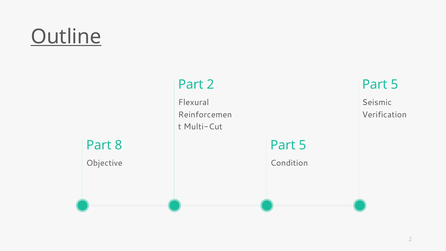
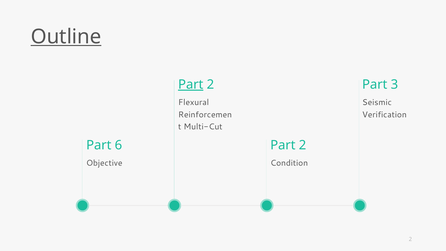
Part at (191, 84) underline: none -> present
5 at (394, 84): 5 -> 3
8: 8 -> 6
5 at (303, 145): 5 -> 2
